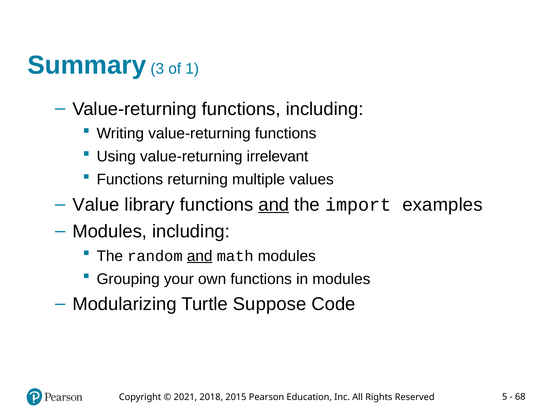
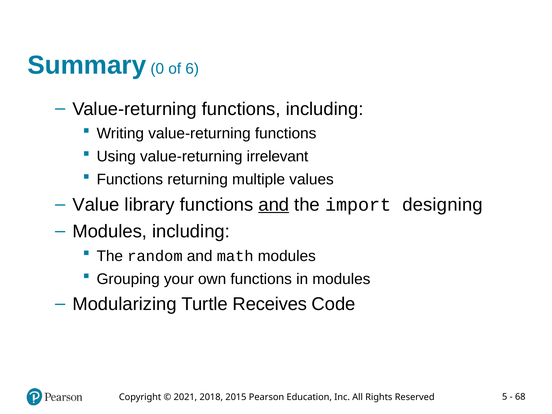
3: 3 -> 0
1: 1 -> 6
examples: examples -> designing
and at (200, 256) underline: present -> none
Suppose: Suppose -> Receives
